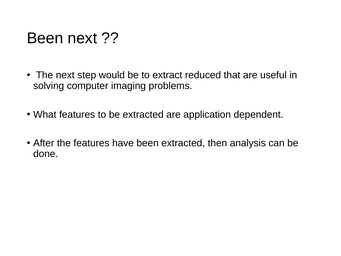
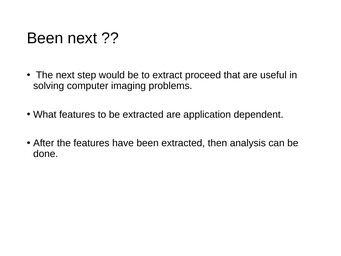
reduced: reduced -> proceed
